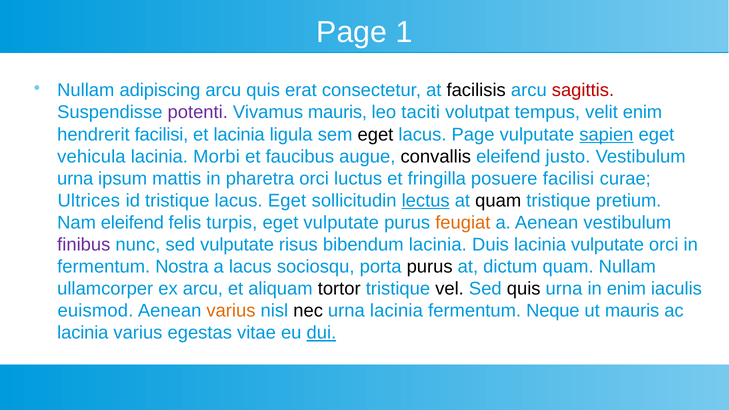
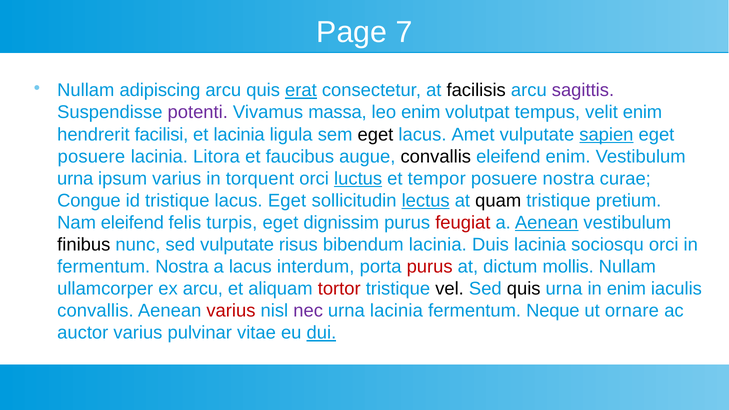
1: 1 -> 7
erat underline: none -> present
sagittis colour: red -> purple
Vivamus mauris: mauris -> massa
leo taciti: taciti -> enim
lacus Page: Page -> Amet
vehicula at (91, 157): vehicula -> posuere
Morbi: Morbi -> Litora
eleifend justo: justo -> enim
ipsum mattis: mattis -> varius
pharetra: pharetra -> torquent
luctus underline: none -> present
fringilla: fringilla -> tempor
posuere facilisi: facilisi -> nostra
Ultrices: Ultrices -> Congue
eget vulputate: vulputate -> dignissim
feugiat colour: orange -> red
Aenean at (547, 223) underline: none -> present
finibus colour: purple -> black
lacinia vulputate: vulputate -> sociosqu
sociosqu: sociosqu -> interdum
purus at (430, 267) colour: black -> red
dictum quam: quam -> mollis
tortor colour: black -> red
euismod at (95, 311): euismod -> convallis
varius at (231, 311) colour: orange -> red
nec colour: black -> purple
ut mauris: mauris -> ornare
lacinia at (83, 333): lacinia -> auctor
egestas: egestas -> pulvinar
